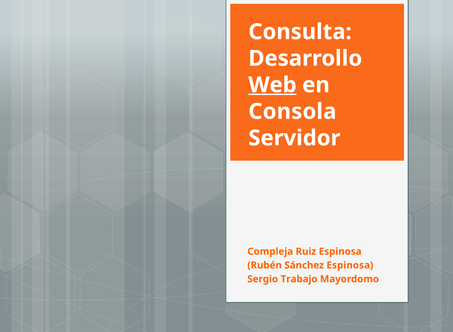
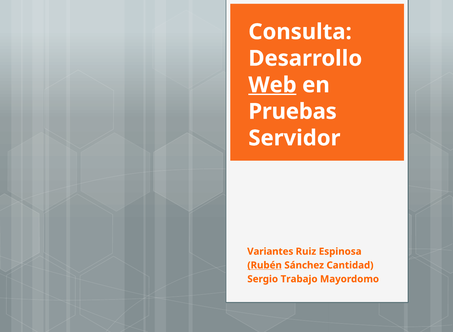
Consola: Consola -> Pruebas
Compleja: Compleja -> Variantes
Rubén underline: none -> present
Sánchez Espinosa: Espinosa -> Cantidad
